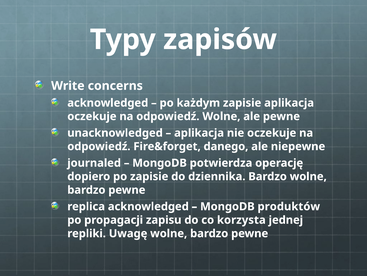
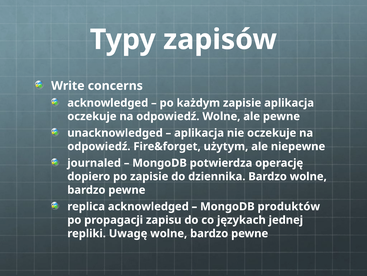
danego: danego -> użytym
korzysta: korzysta -> językach
